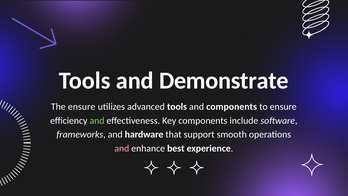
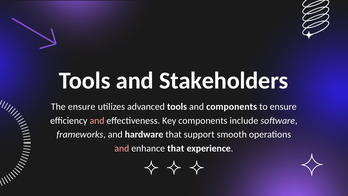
Demonstrate: Demonstrate -> Stakeholders
and at (97, 120) colour: light green -> pink
enhance best: best -> that
